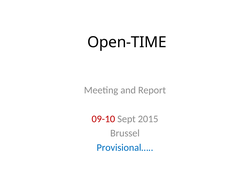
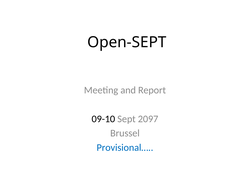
Open-TIME: Open-TIME -> Open-SEPT
09-10 colour: red -> black
2015: 2015 -> 2097
